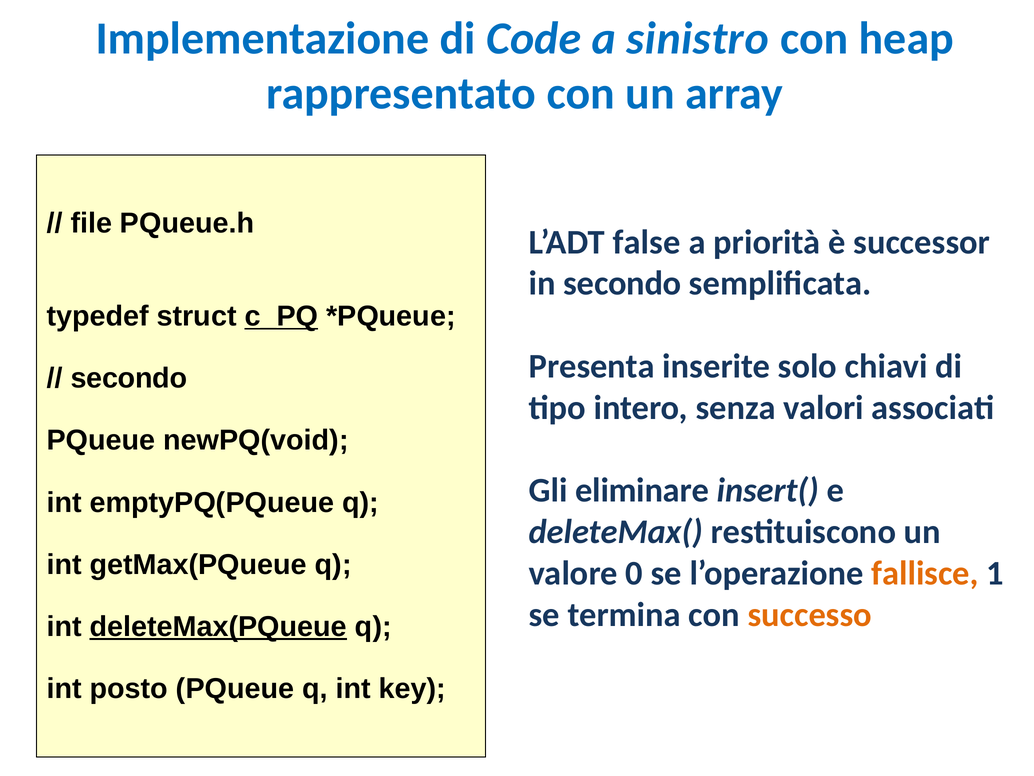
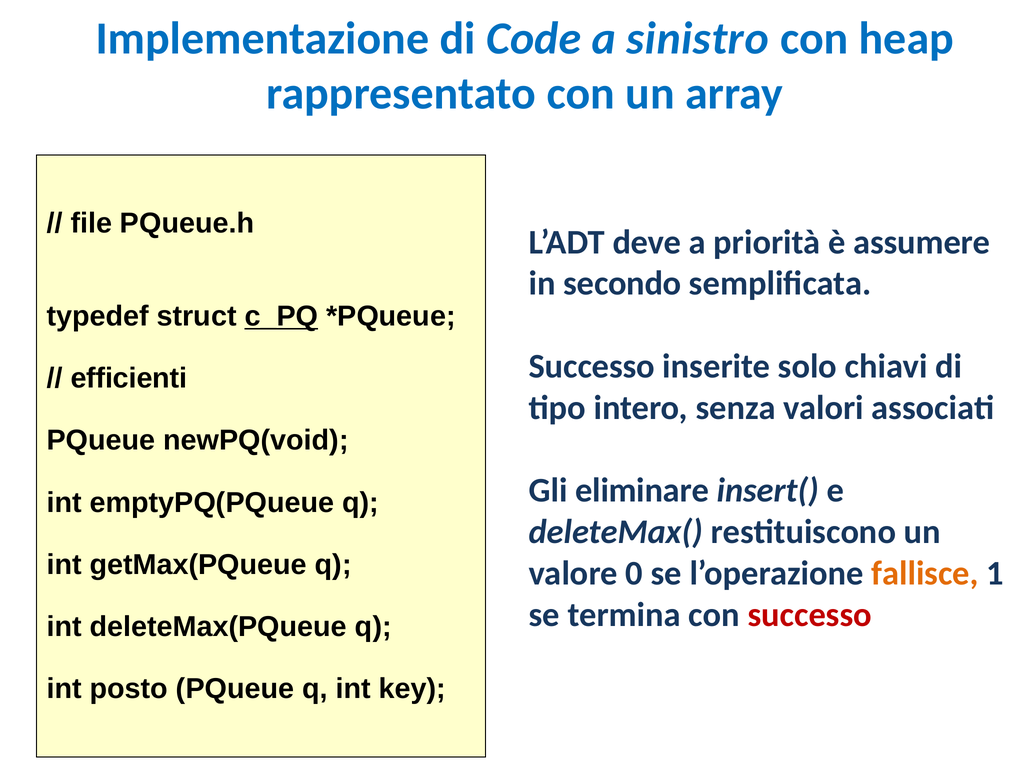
false: false -> deve
successor: successor -> assumere
Presenta at (592, 366): Presenta -> Successo
secondo at (129, 378): secondo -> efficienti
successo at (810, 614) colour: orange -> red
deleteMax(PQueue underline: present -> none
